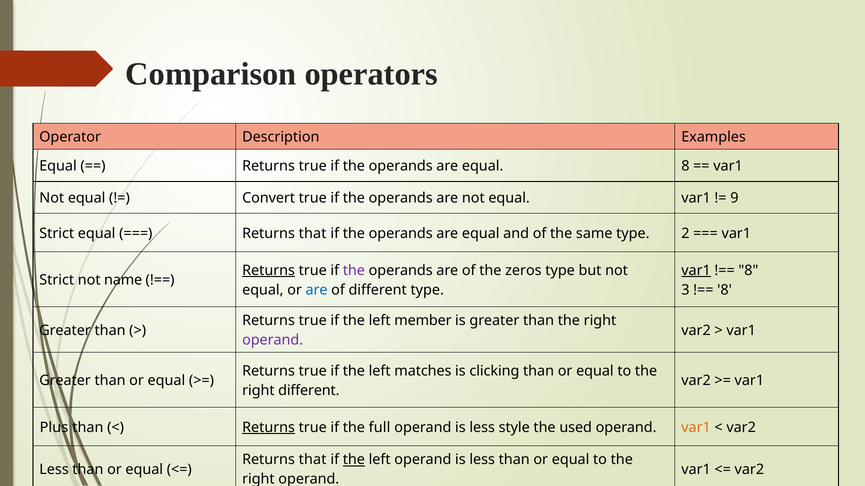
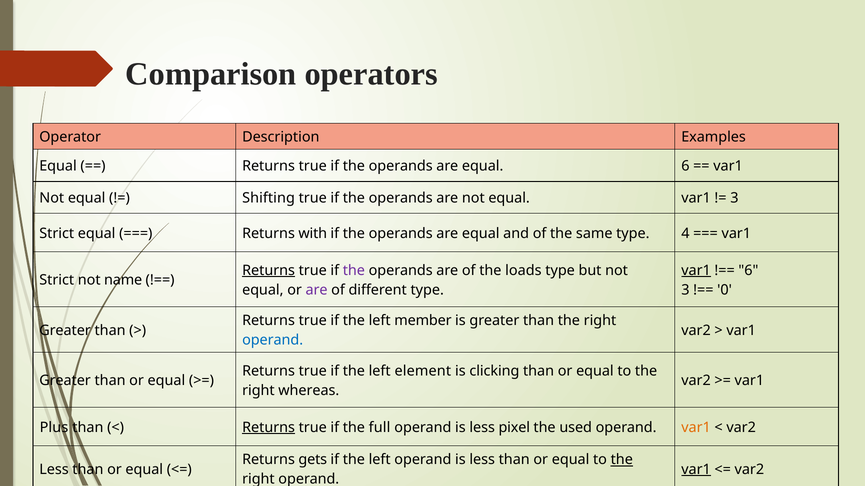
equal 8: 8 -> 6
Convert: Convert -> Shifting
9 at (734, 198): 9 -> 3
that at (313, 234): that -> with
2: 2 -> 4
zeros: zeros -> loads
8 at (748, 271): 8 -> 6
are at (317, 290) colour: blue -> purple
8 at (725, 290): 8 -> 0
operand at (273, 340) colour: purple -> blue
matches: matches -> element
right different: different -> whereas
style: style -> pixel
that at (313, 460): that -> gets
the at (354, 460) underline: present -> none
the at (622, 460) underline: none -> present
var1 at (696, 470) underline: none -> present
